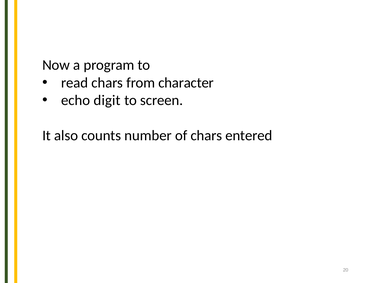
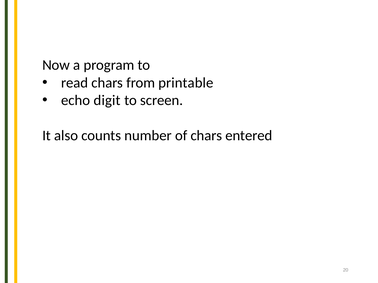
character: character -> printable
